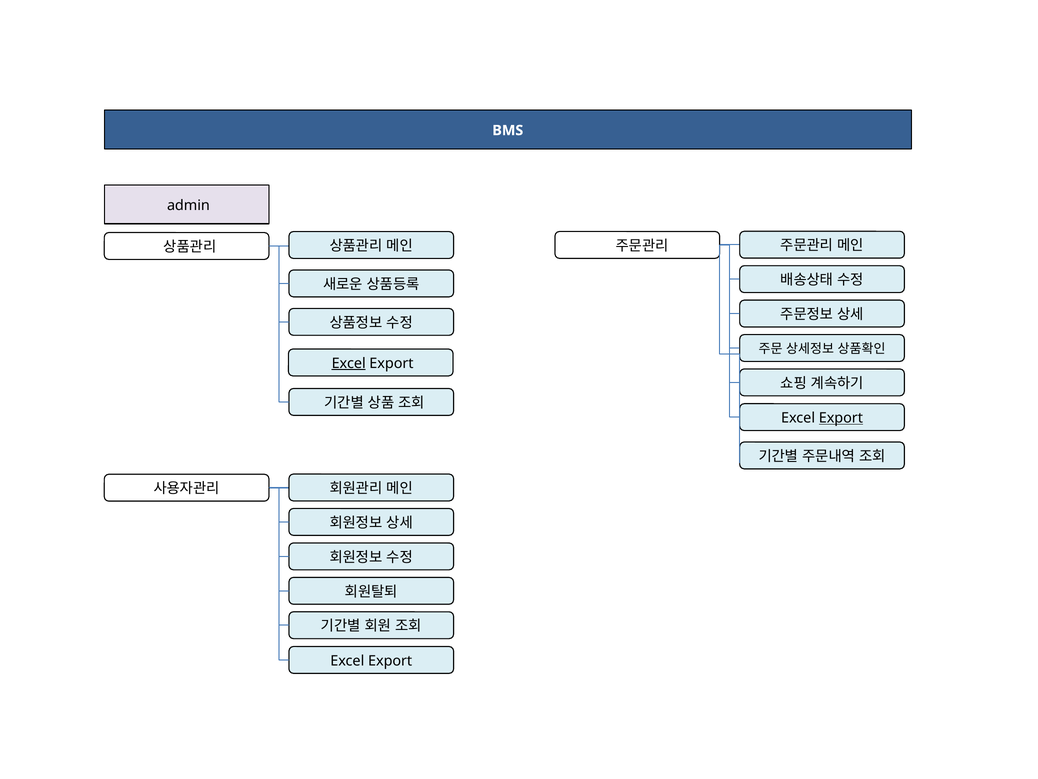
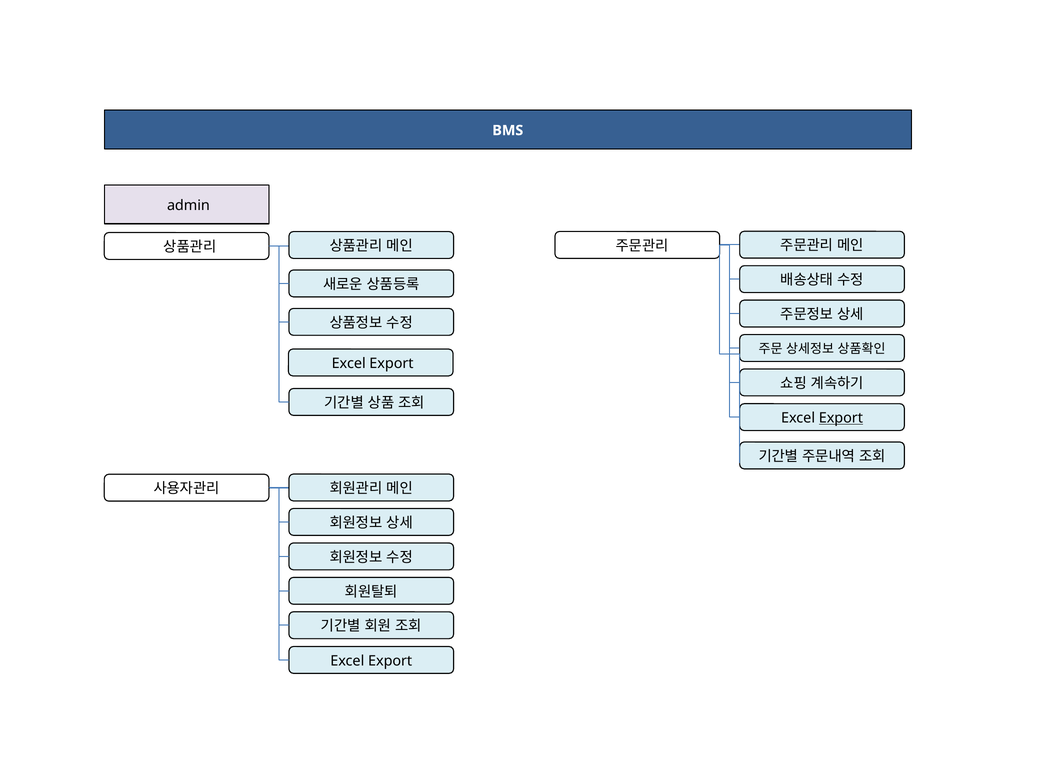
Excel at (349, 363) underline: present -> none
